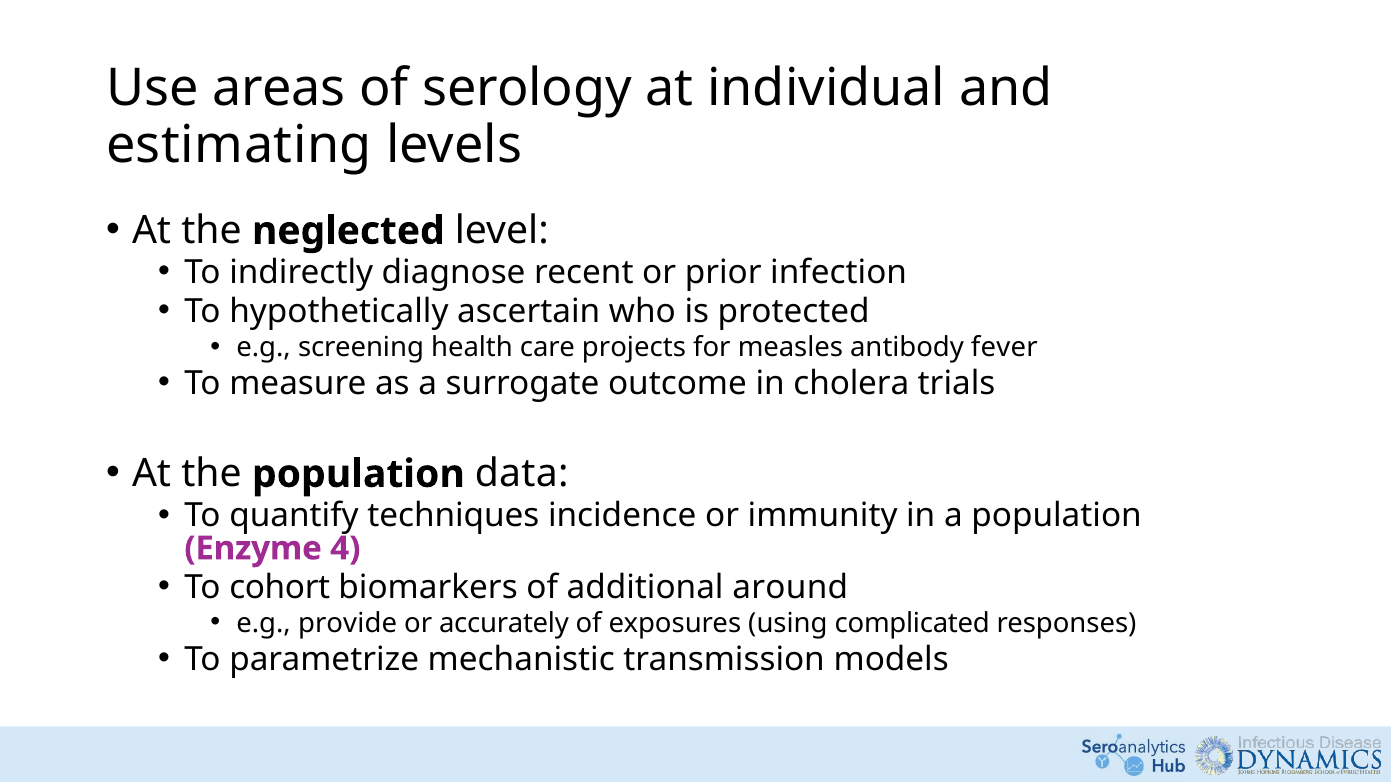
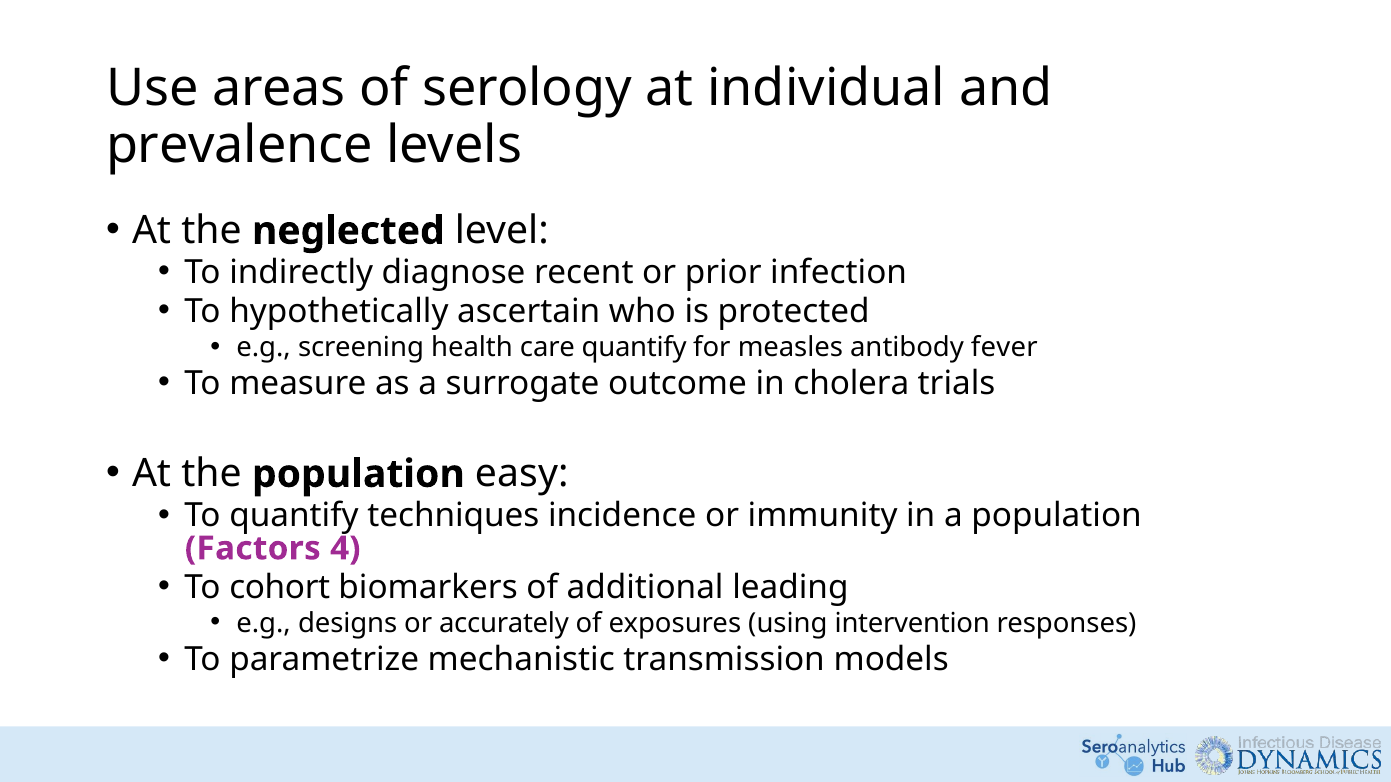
estimating: estimating -> prevalence
care projects: projects -> quantify
data: data -> easy
Enzyme: Enzyme -> Factors
around: around -> leading
provide: provide -> designs
complicated: complicated -> intervention
